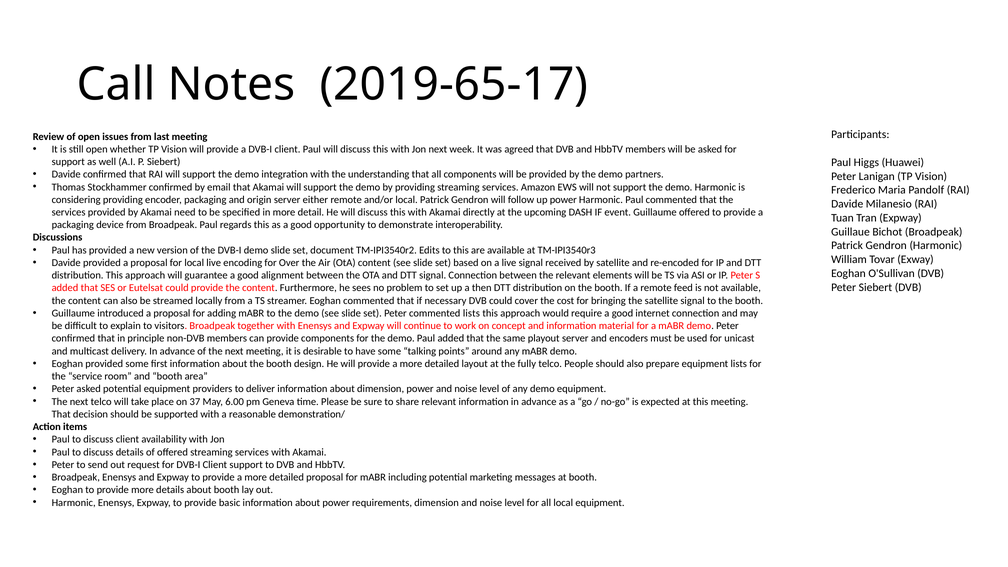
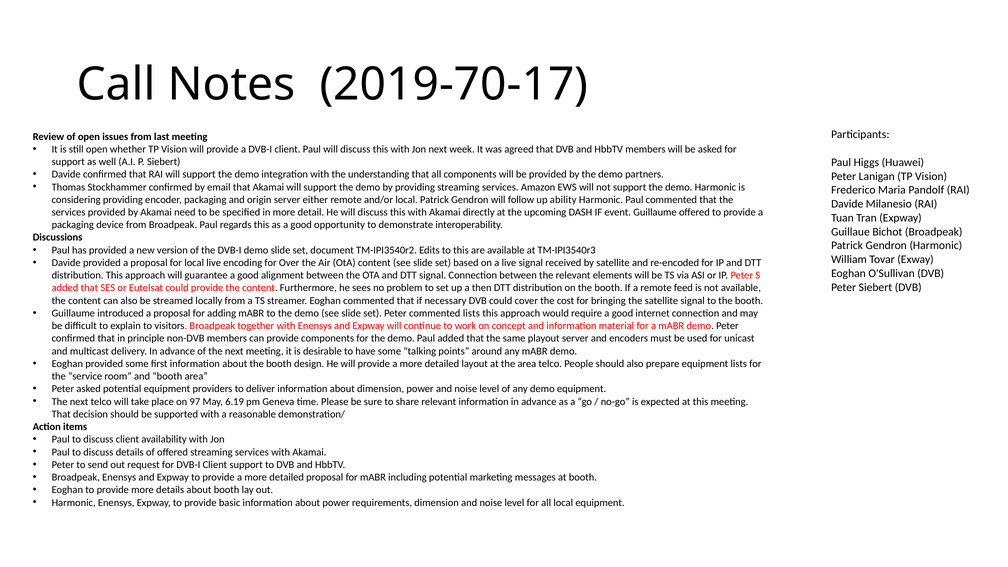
2019-65-17: 2019-65-17 -> 2019-70-17
up power: power -> ability
the fully: fully -> area
37: 37 -> 97
6.00: 6.00 -> 6.19
